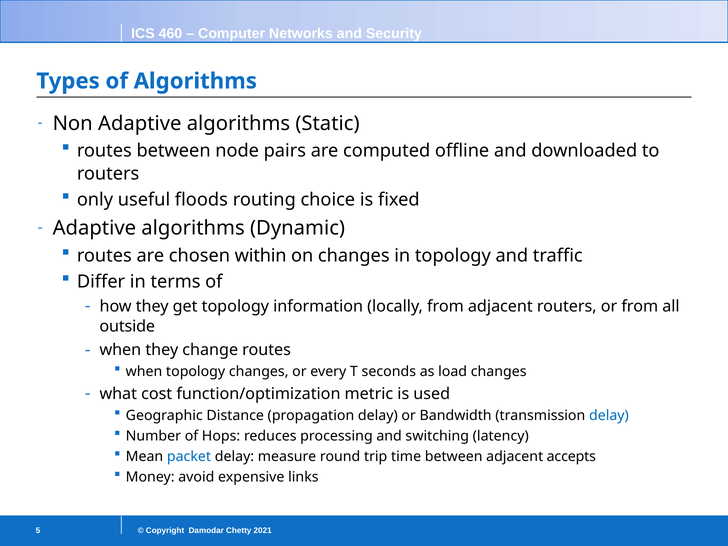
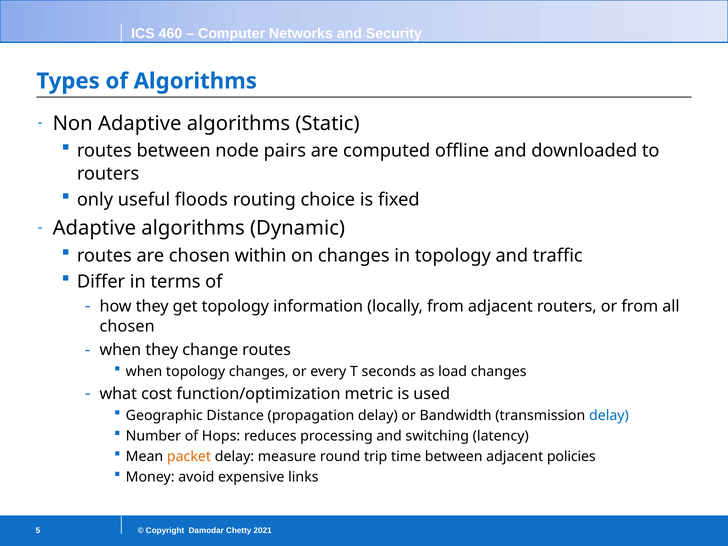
outside at (127, 327): outside -> chosen
packet colour: blue -> orange
accepts: accepts -> policies
